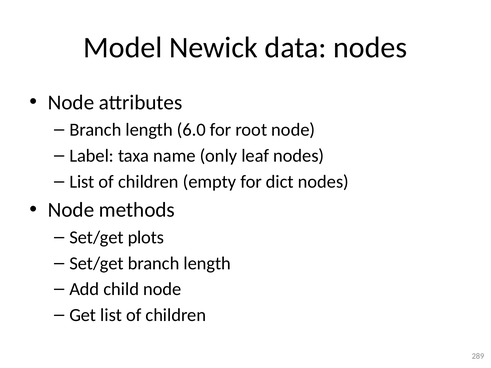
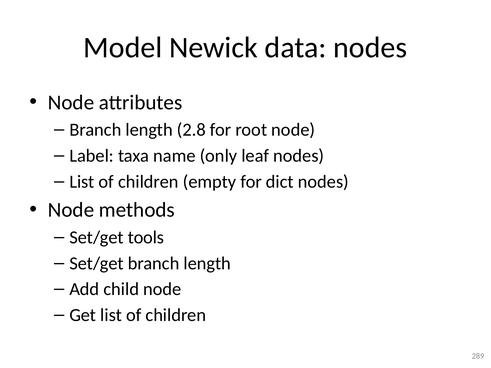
6.0: 6.0 -> 2.8
plots: plots -> tools
